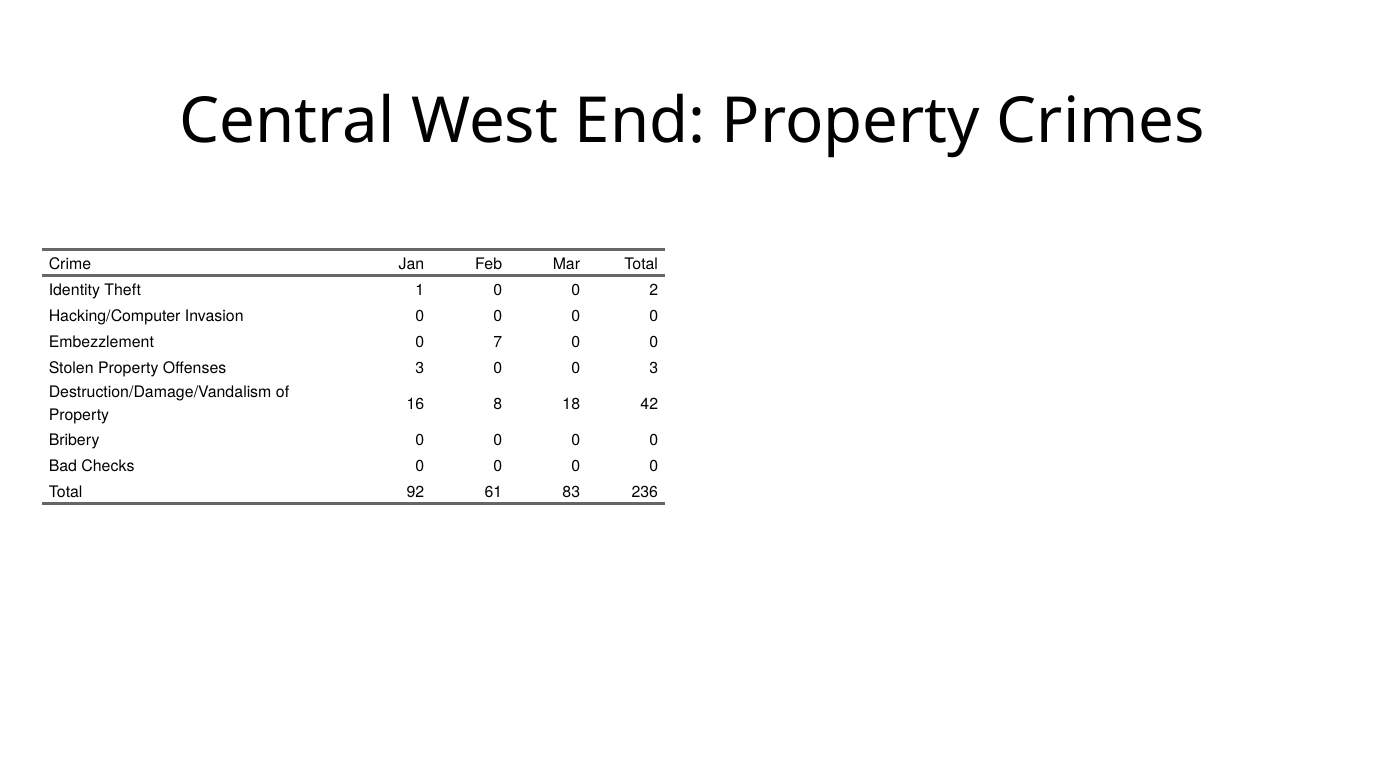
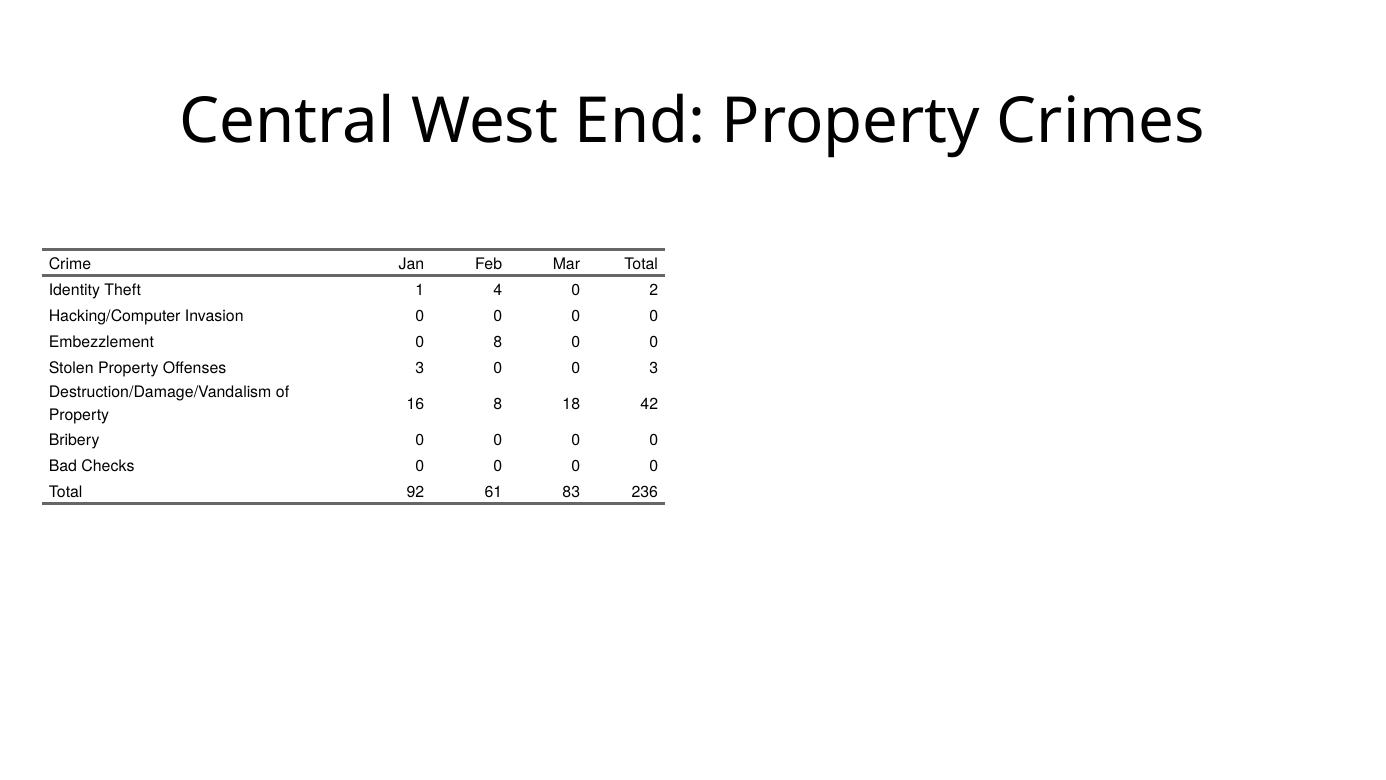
1 0: 0 -> 4
0 7: 7 -> 8
